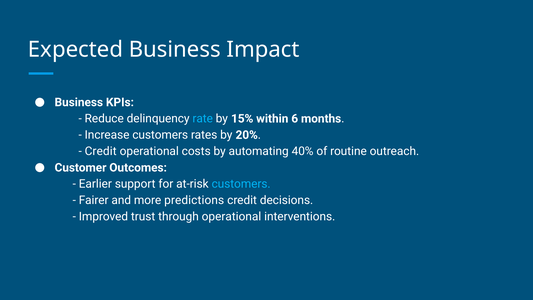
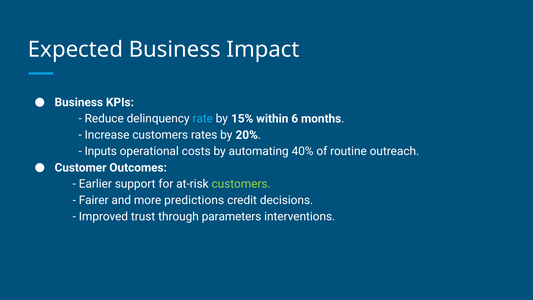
Credit at (101, 151): Credit -> Inputs
customers at (241, 184) colour: light blue -> light green
through operational: operational -> parameters
